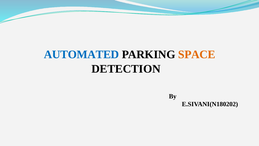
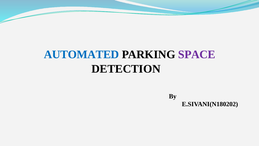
SPACE colour: orange -> purple
